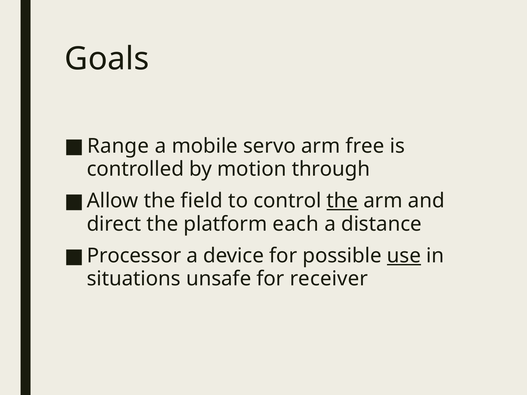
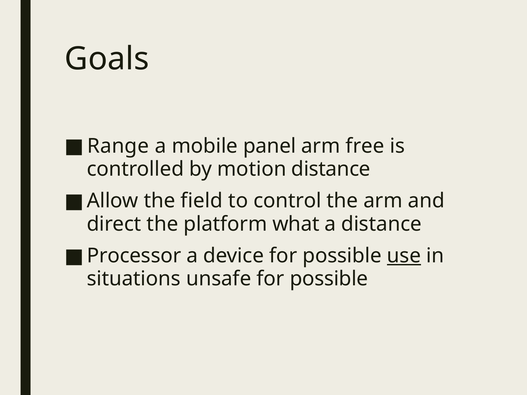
servo: servo -> panel
motion through: through -> distance
the at (342, 201) underline: present -> none
each: each -> what
unsafe for receiver: receiver -> possible
